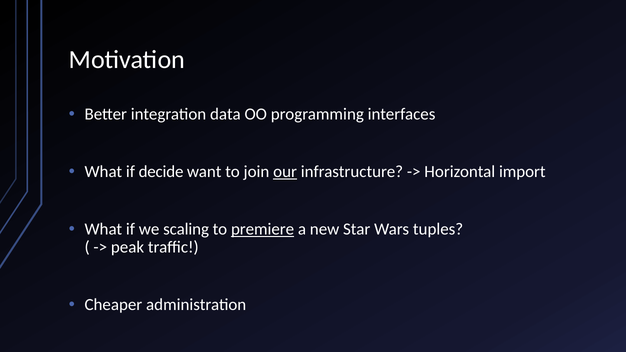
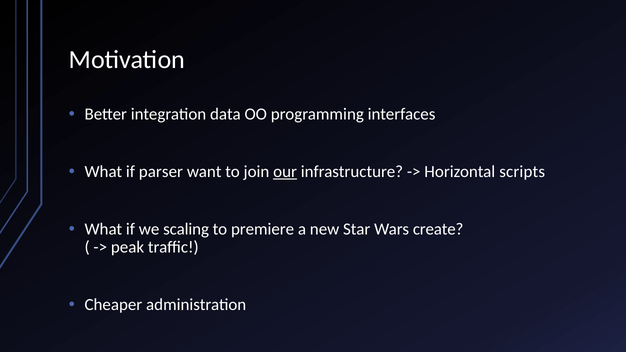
decide: decide -> parser
import: import -> scripts
premiere underline: present -> none
tuples: tuples -> create
